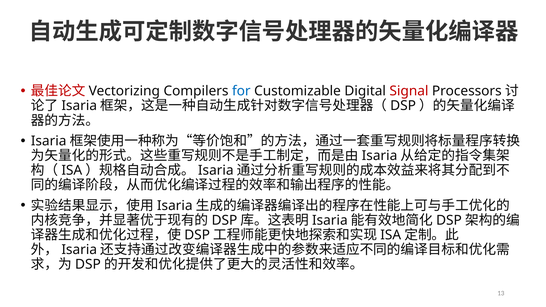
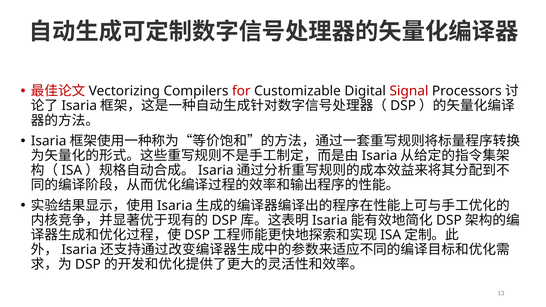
for colour: blue -> red
